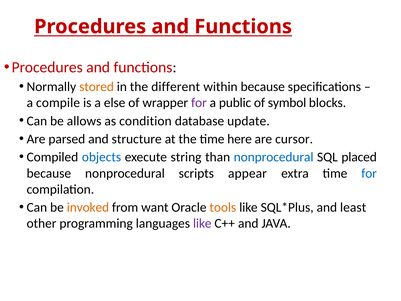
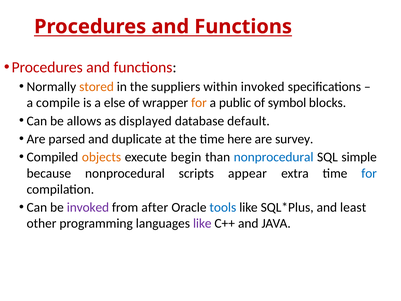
different: different -> suppliers
within because: because -> invoked
for at (199, 103) colour: purple -> orange
condition: condition -> displayed
update: update -> default
structure: structure -> duplicate
cursor: cursor -> survey
objects colour: blue -> orange
string: string -> begin
placed: placed -> simple
invoked at (88, 207) colour: orange -> purple
want: want -> after
tools colour: orange -> blue
